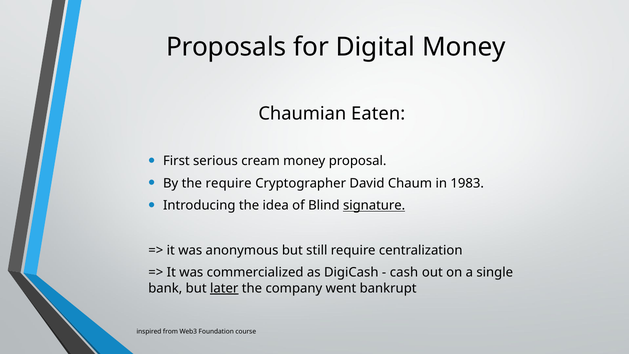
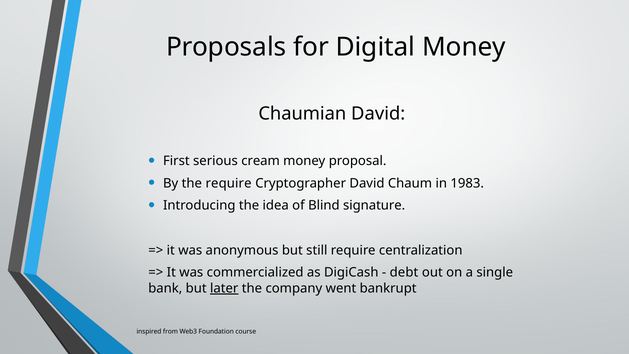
Chaumian Eaten: Eaten -> David
signature underline: present -> none
cash: cash -> debt
